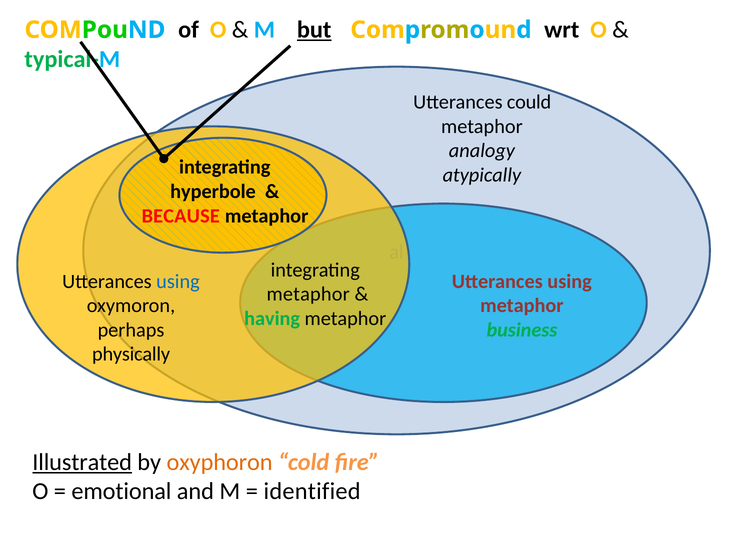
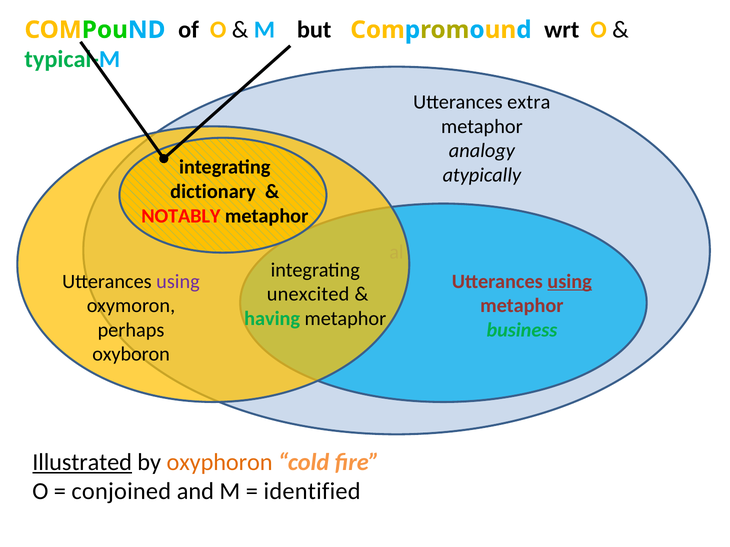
but underline: present -> none
could: could -> extra
hyperbole: hyperbole -> dictionary
BECAUSE: BECAUSE -> NOTABLY
using at (178, 282) colour: blue -> purple
using at (570, 282) underline: none -> present
metaphor at (308, 294): metaphor -> unexcited
physically: physically -> oxyboron
emotional: emotional -> conjoined
